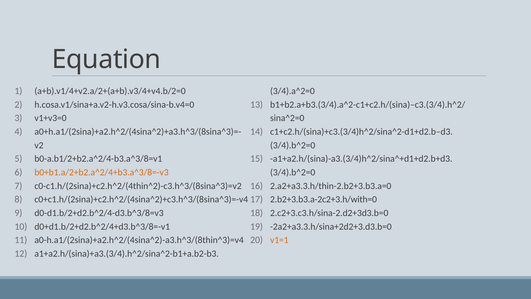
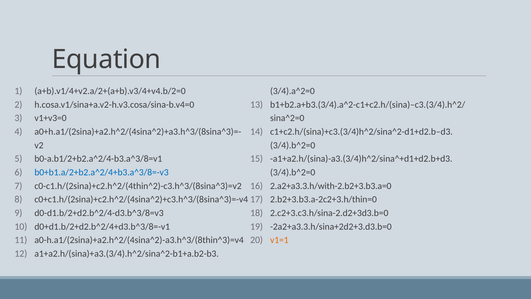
b0+b1.a/2+b2.a^2/4+b3.a^3/8=-v3 colour: orange -> blue
2.a2+a3.3.h/thin-2.b2+3.b3.a=0: 2.a2+a3.3.h/thin-2.b2+3.b3.a=0 -> 2.a2+a3.3.h/with-2.b2+3.b3.a=0
2.b2+3.b3.a-2c2+3.h/with=0: 2.b2+3.b3.a-2c2+3.h/with=0 -> 2.b2+3.b3.a-2c2+3.h/thin=0
